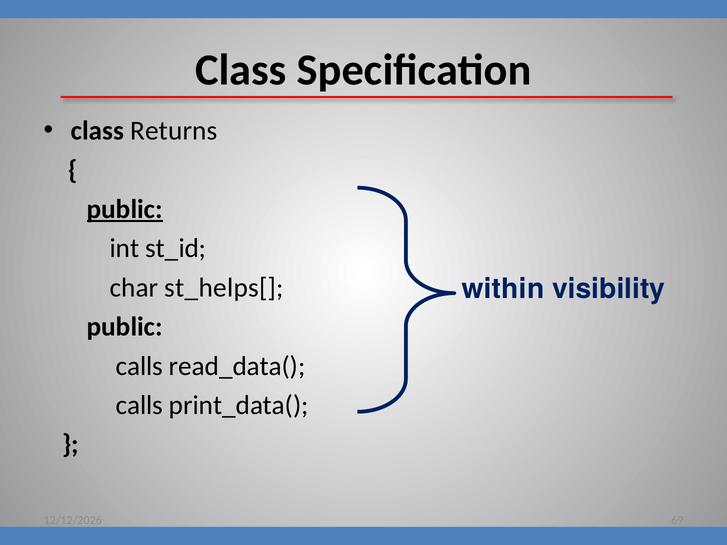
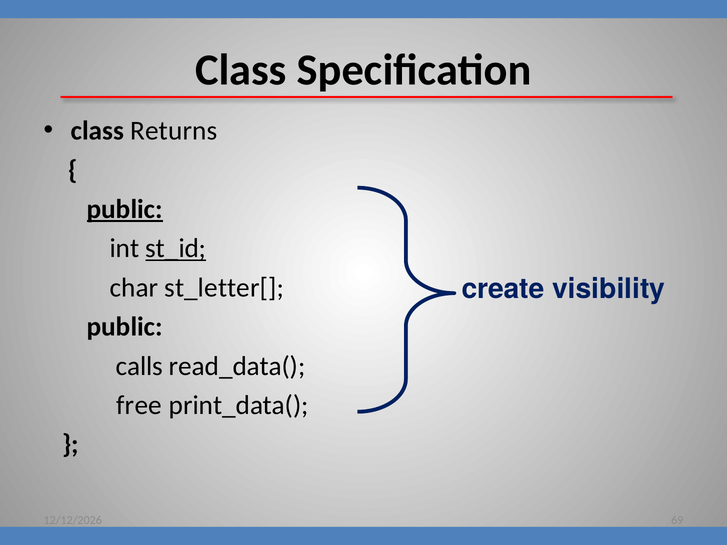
st_id underline: none -> present
st_helps[: st_helps[ -> st_letter[
within: within -> create
calls at (139, 405): calls -> free
